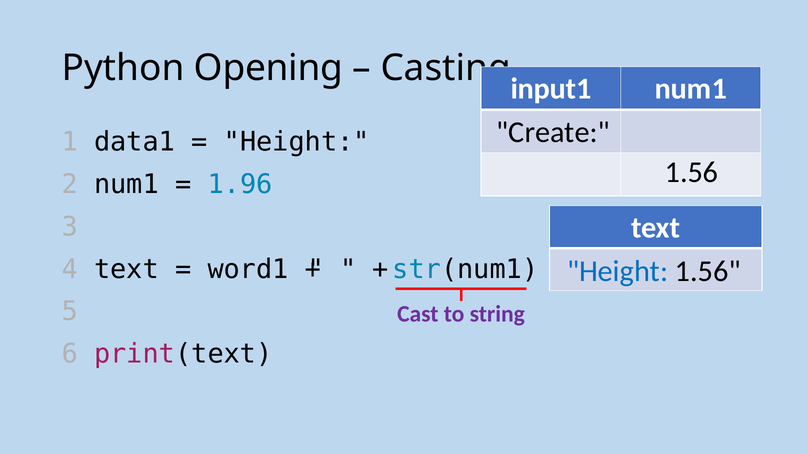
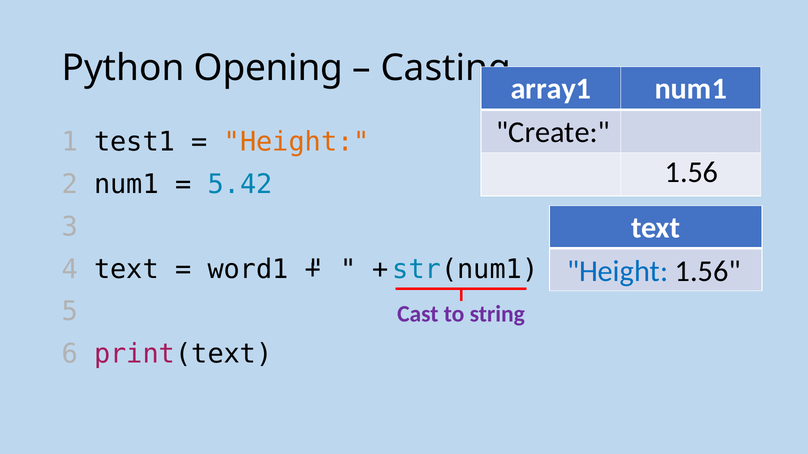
input1: input1 -> array1
data1: data1 -> test1
Height at (297, 142) colour: black -> orange
1.96: 1.96 -> 5.42
